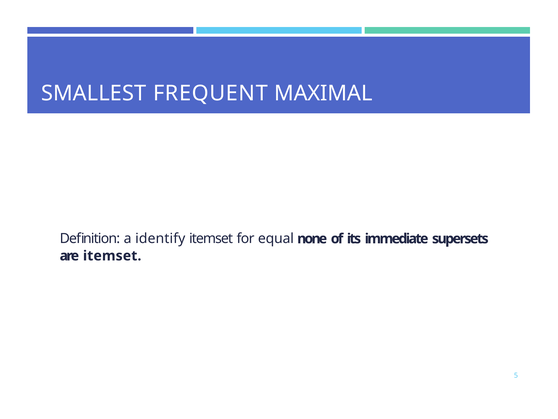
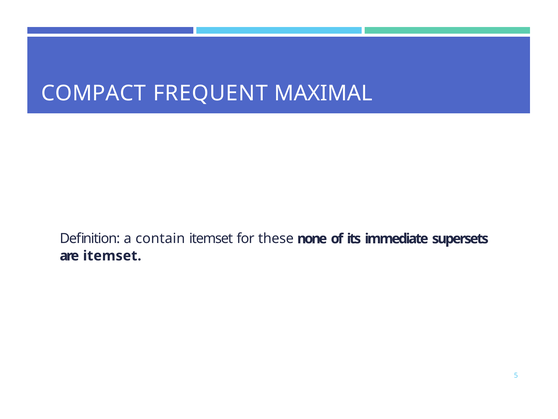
SMALLEST: SMALLEST -> COMPACT
identify: identify -> contain
equal: equal -> these
